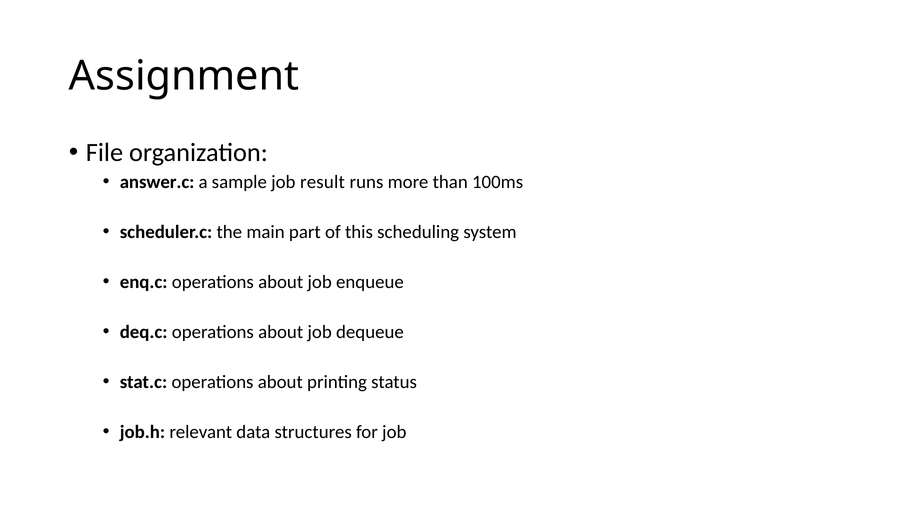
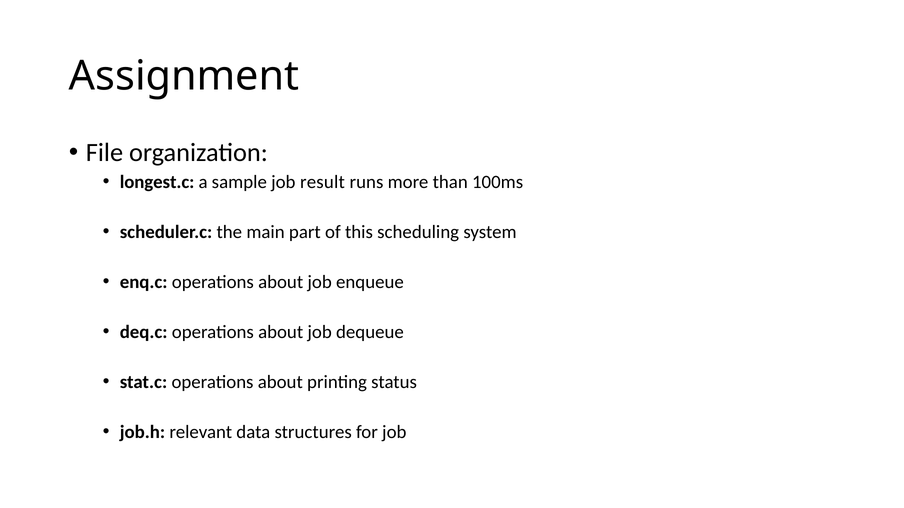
answer.c: answer.c -> longest.c
